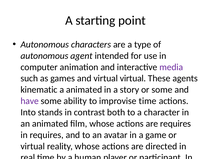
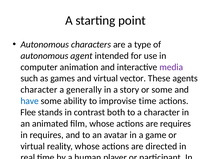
virtual virtual: virtual -> vector
kinematic at (39, 89): kinematic -> character
a animated: animated -> generally
have colour: purple -> blue
Into: Into -> Flee
